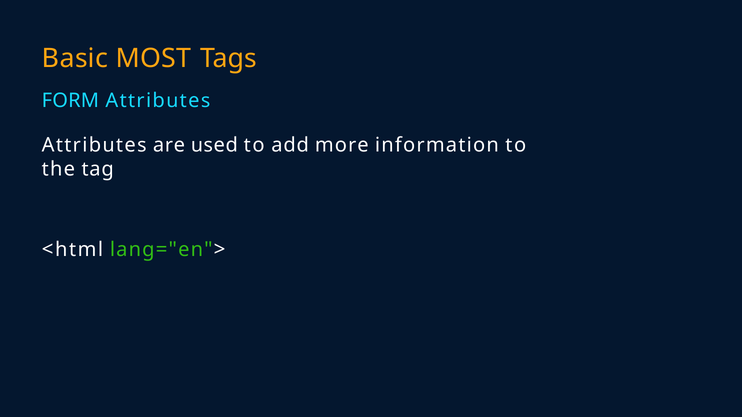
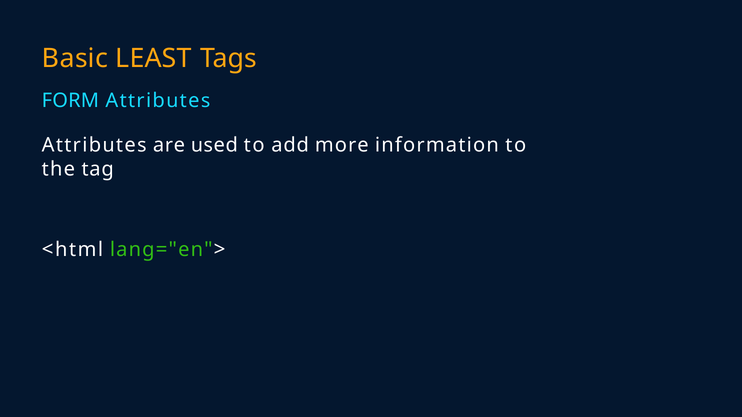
MOST: MOST -> LEAST
